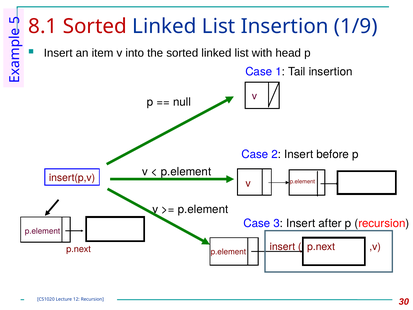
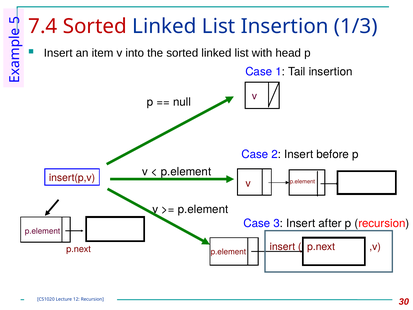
8.1: 8.1 -> 7.4
1/9: 1/9 -> 1/3
